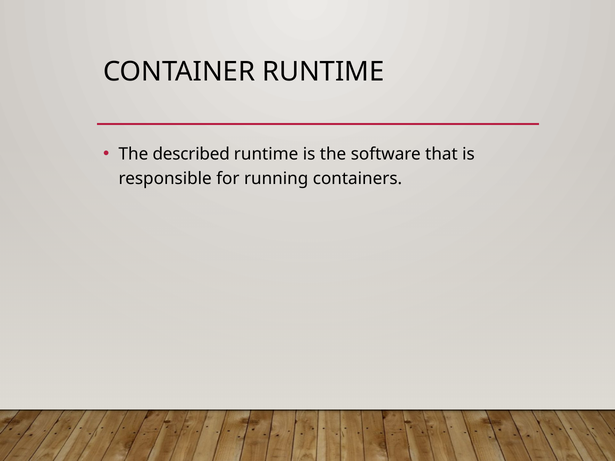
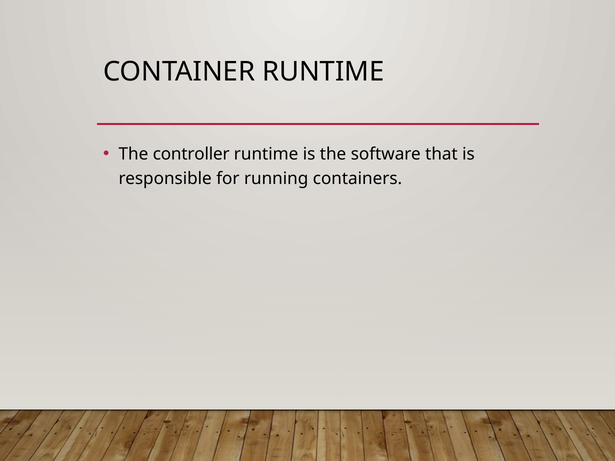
described: described -> controller
